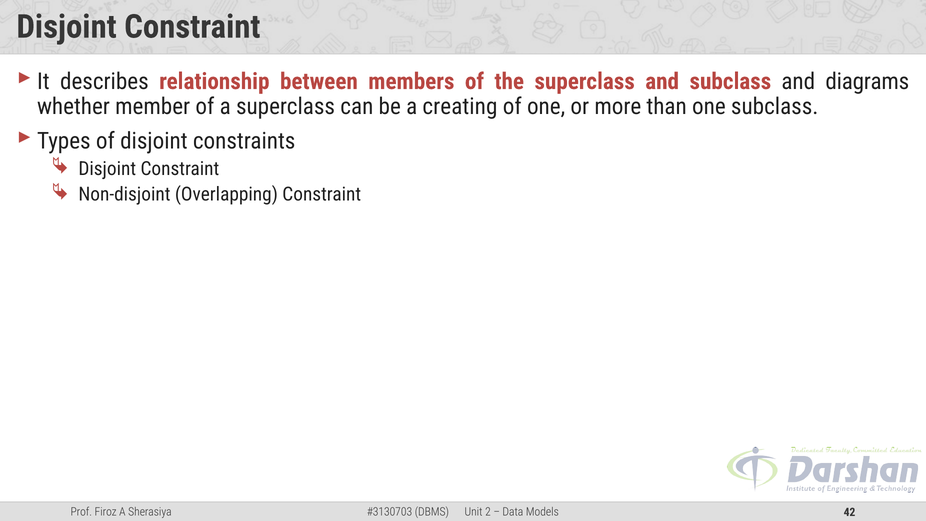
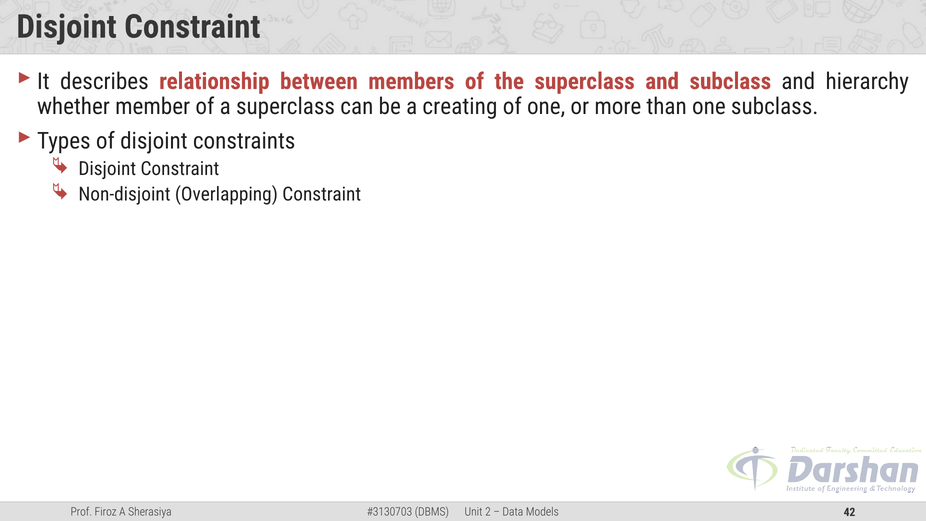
diagrams: diagrams -> hierarchy
